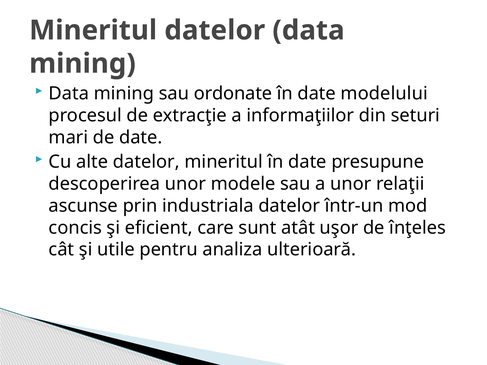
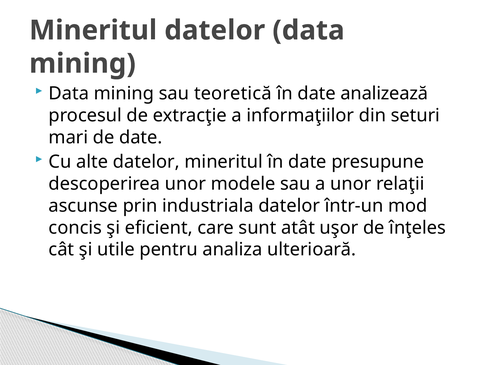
ordonate: ordonate -> teoretică
modelului: modelului -> analizează
